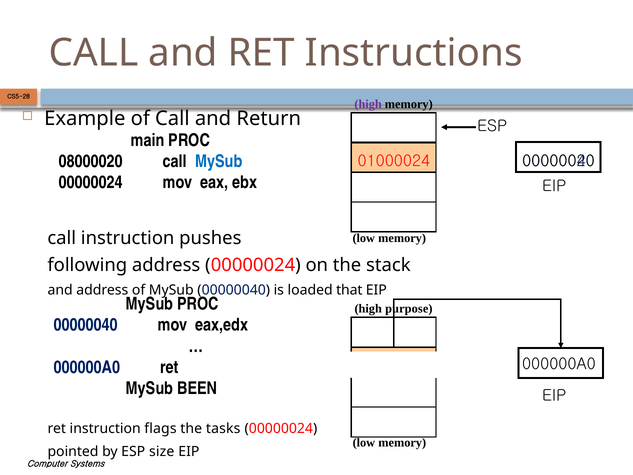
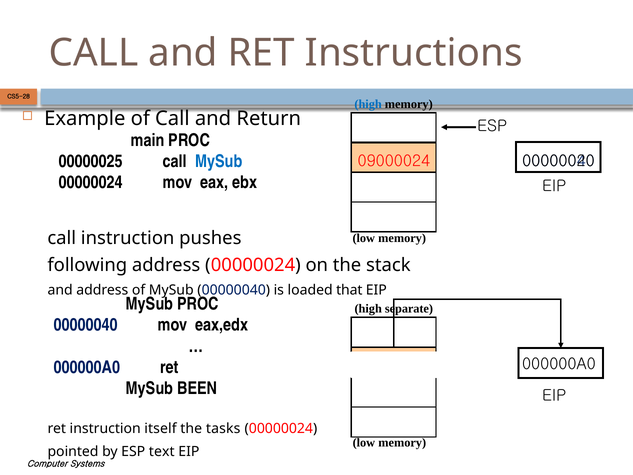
high at (368, 104) colour: purple -> blue
01000024: 01000024 -> 09000024
08000020: 08000020 -> 00000025
purpose: purpose -> separate
flags: flags -> itself
size: size -> text
